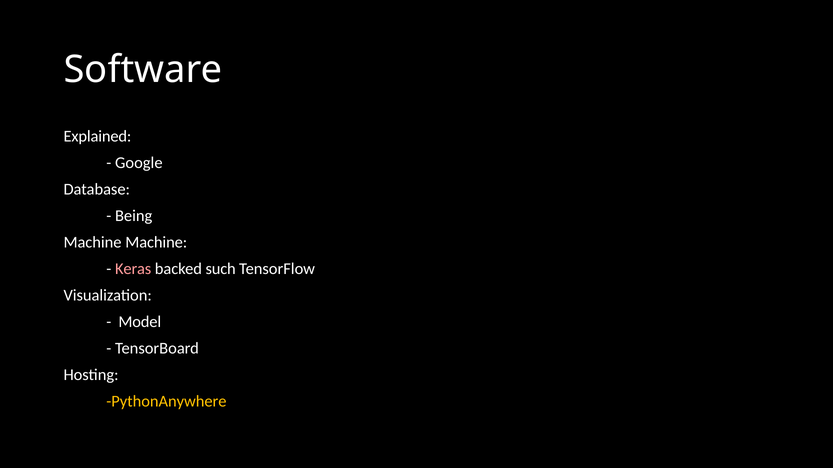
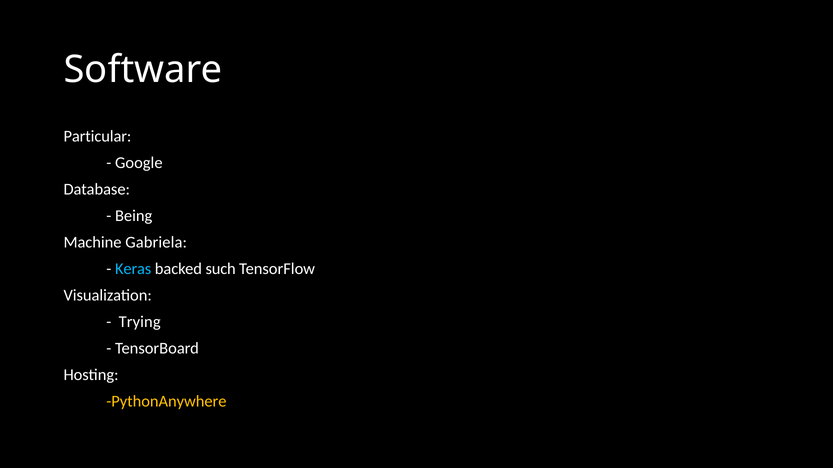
Explained: Explained -> Particular
Machine Machine: Machine -> Gabriela
Keras colour: pink -> light blue
Model: Model -> Trying
